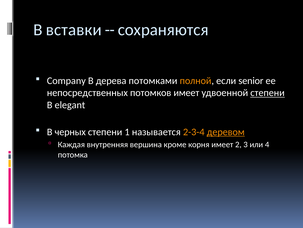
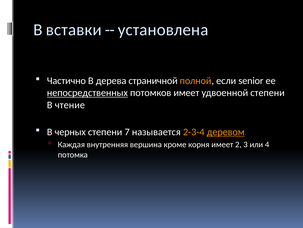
сохраняются: сохраняются -> установлена
Company: Company -> Частично
потомками: потомками -> страничной
непосредственных underline: none -> present
степени at (268, 93) underline: present -> none
elegant: elegant -> чтение
1: 1 -> 7
